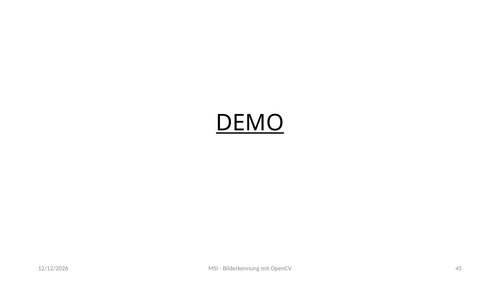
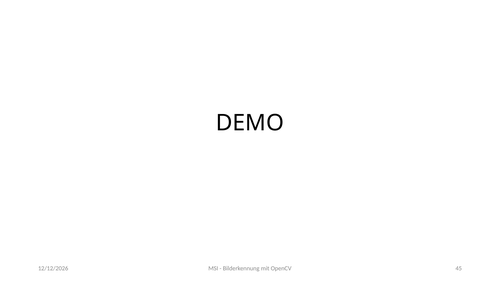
DEMO underline: present -> none
